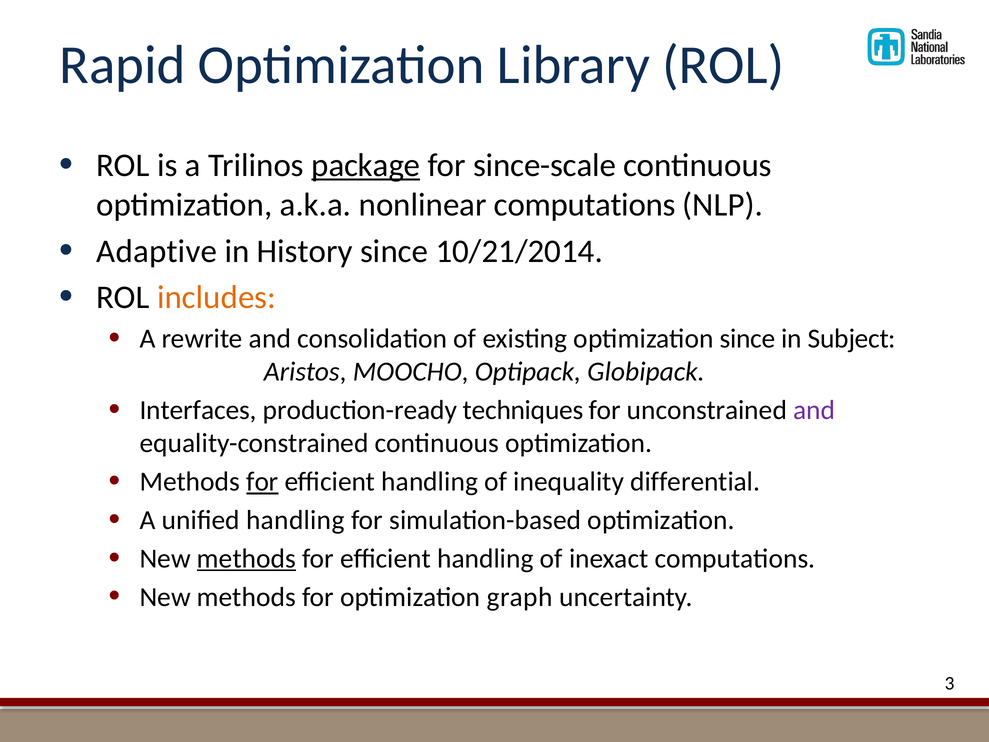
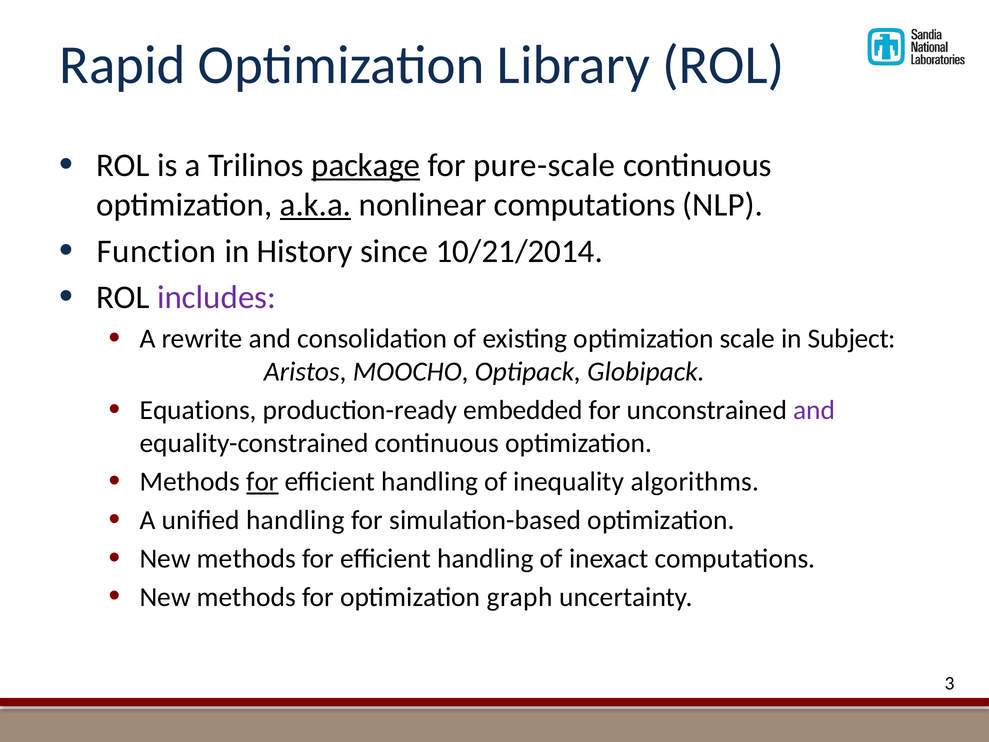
since-scale: since-scale -> pure-scale
a.k.a underline: none -> present
Adaptive: Adaptive -> Function
includes colour: orange -> purple
optimization since: since -> scale
Interfaces: Interfaces -> Equations
techniques: techniques -> embedded
differential: differential -> algorithms
methods at (246, 558) underline: present -> none
